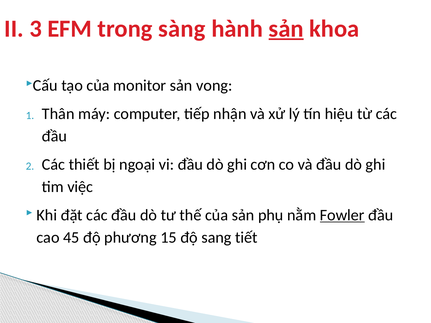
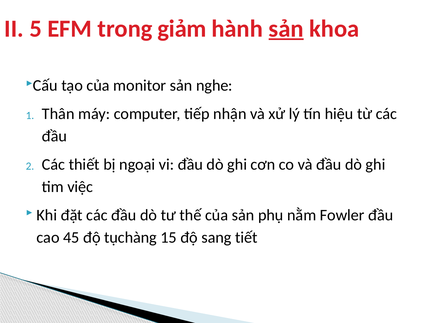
3: 3 -> 5
sàng: sàng -> giảm
vong: vong -> nghe
Fowler underline: present -> none
phương: phương -> tụchàng
